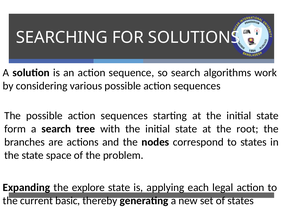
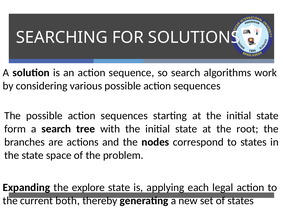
basic: basic -> both
